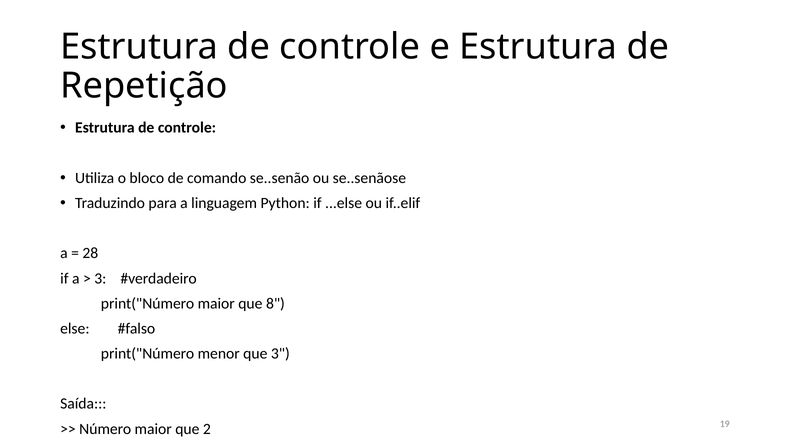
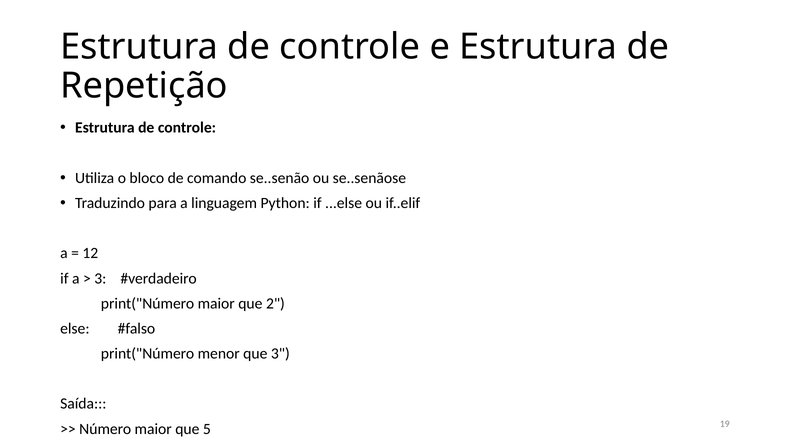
28: 28 -> 12
8: 8 -> 2
2: 2 -> 5
